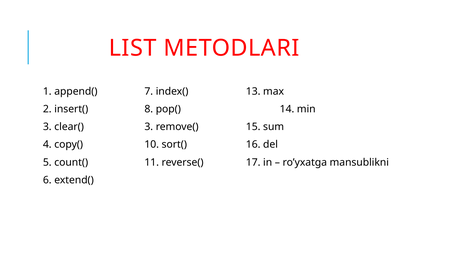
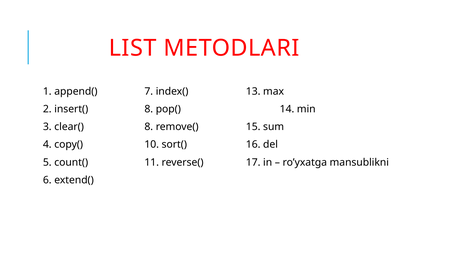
clear( 3: 3 -> 8
